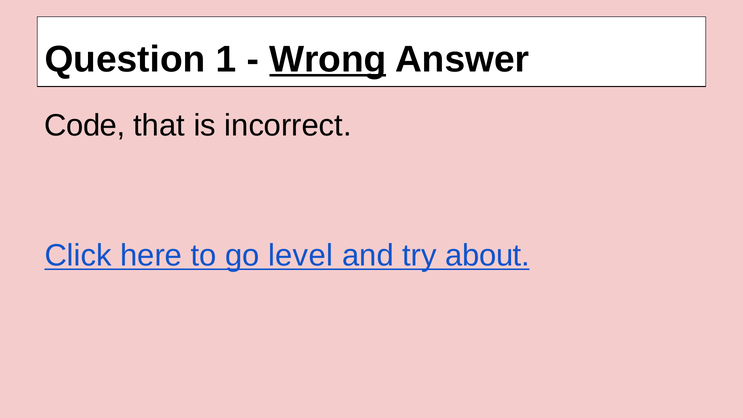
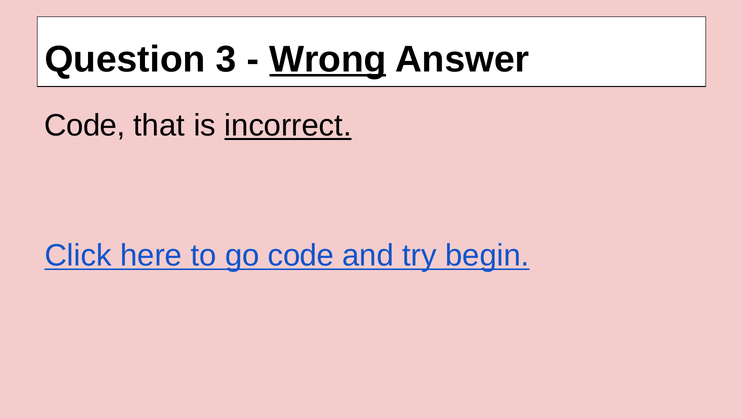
1: 1 -> 3
incorrect underline: none -> present
go level: level -> code
about: about -> begin
